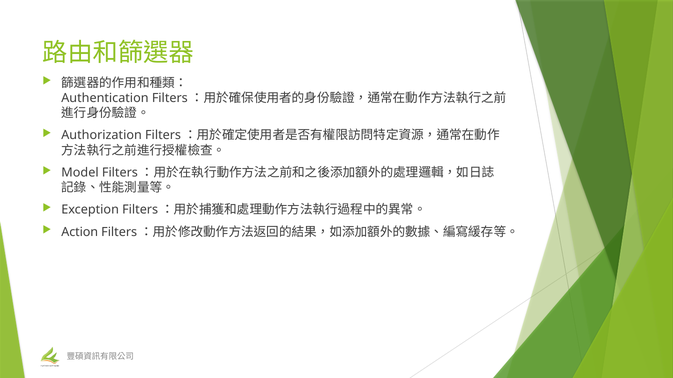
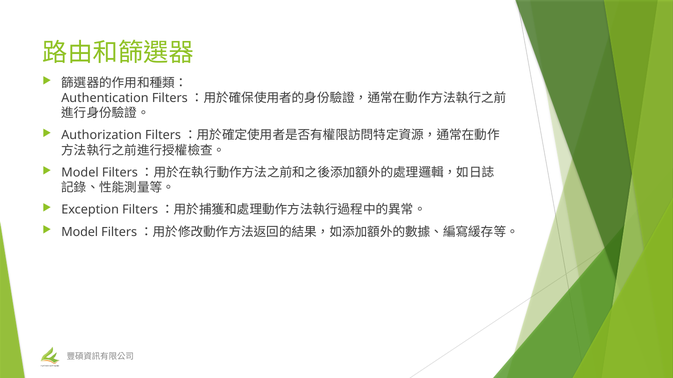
Action at (80, 232): Action -> Model
